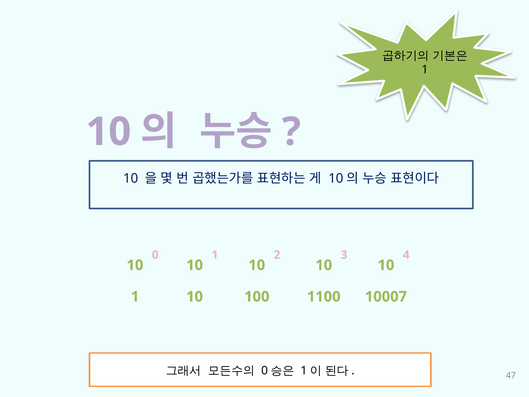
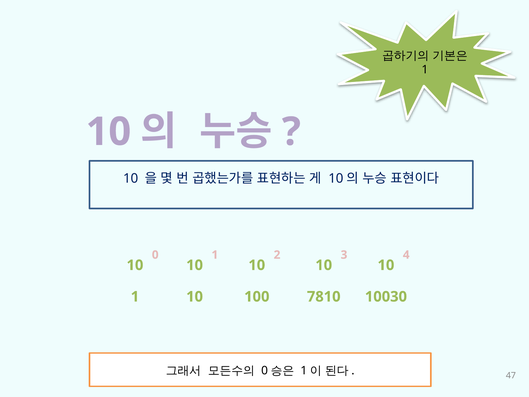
1100: 1100 -> 7810
10007: 10007 -> 10030
